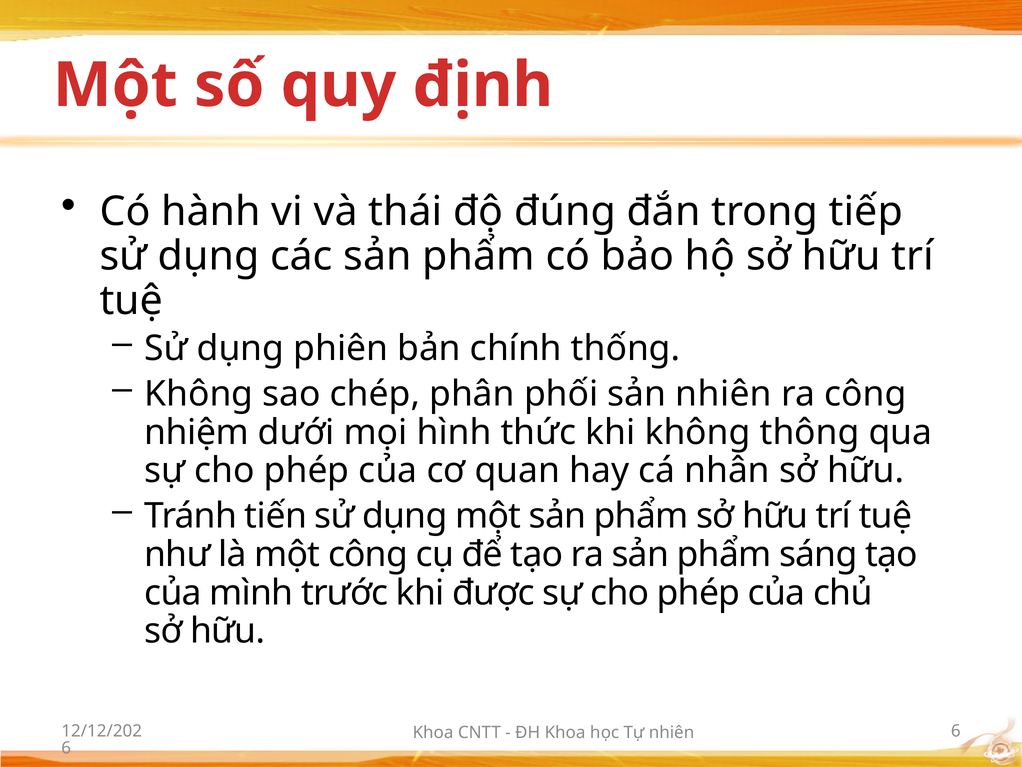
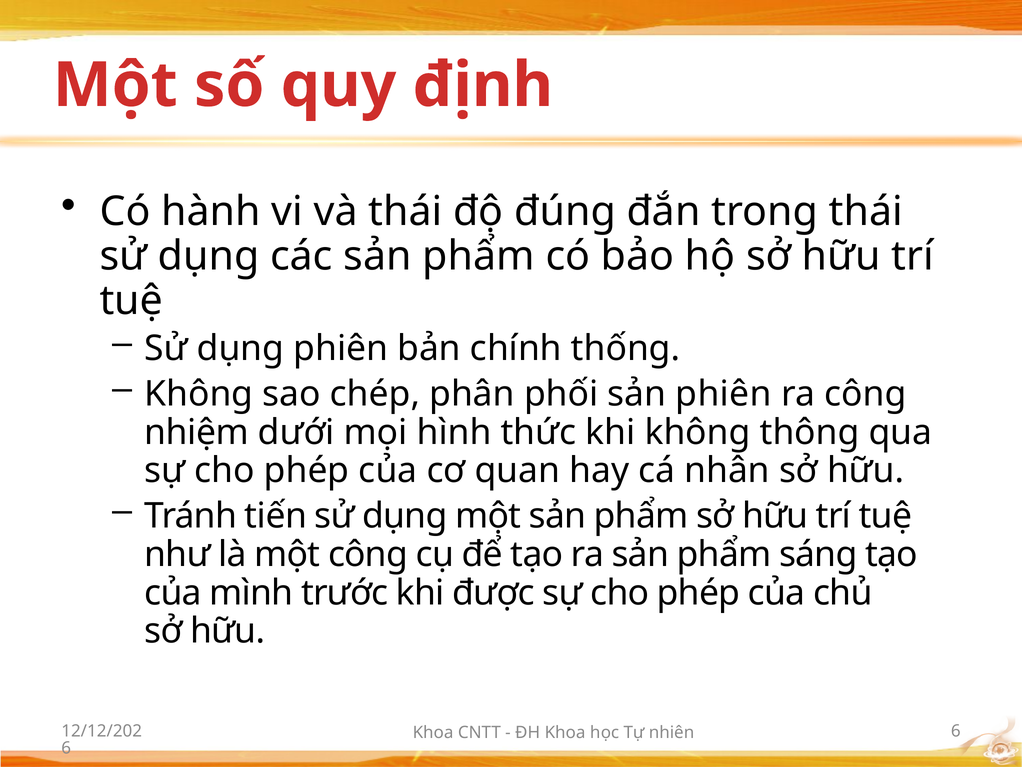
trong tiếp: tiếp -> thái
sản nhiên: nhiên -> phiên
